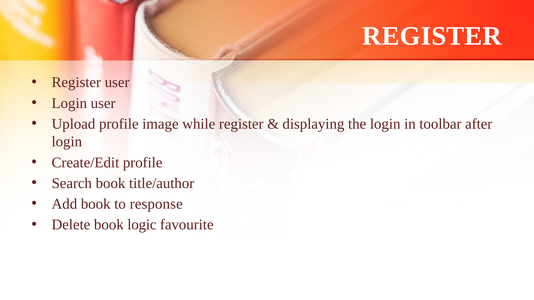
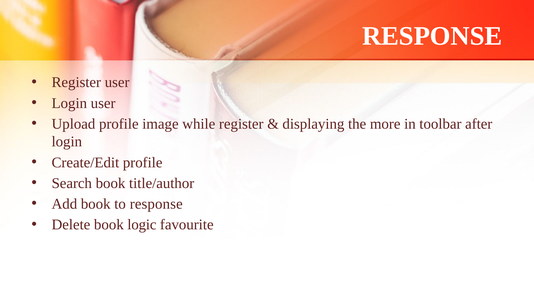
REGISTER at (432, 36): REGISTER -> RESPONSE
the login: login -> more
